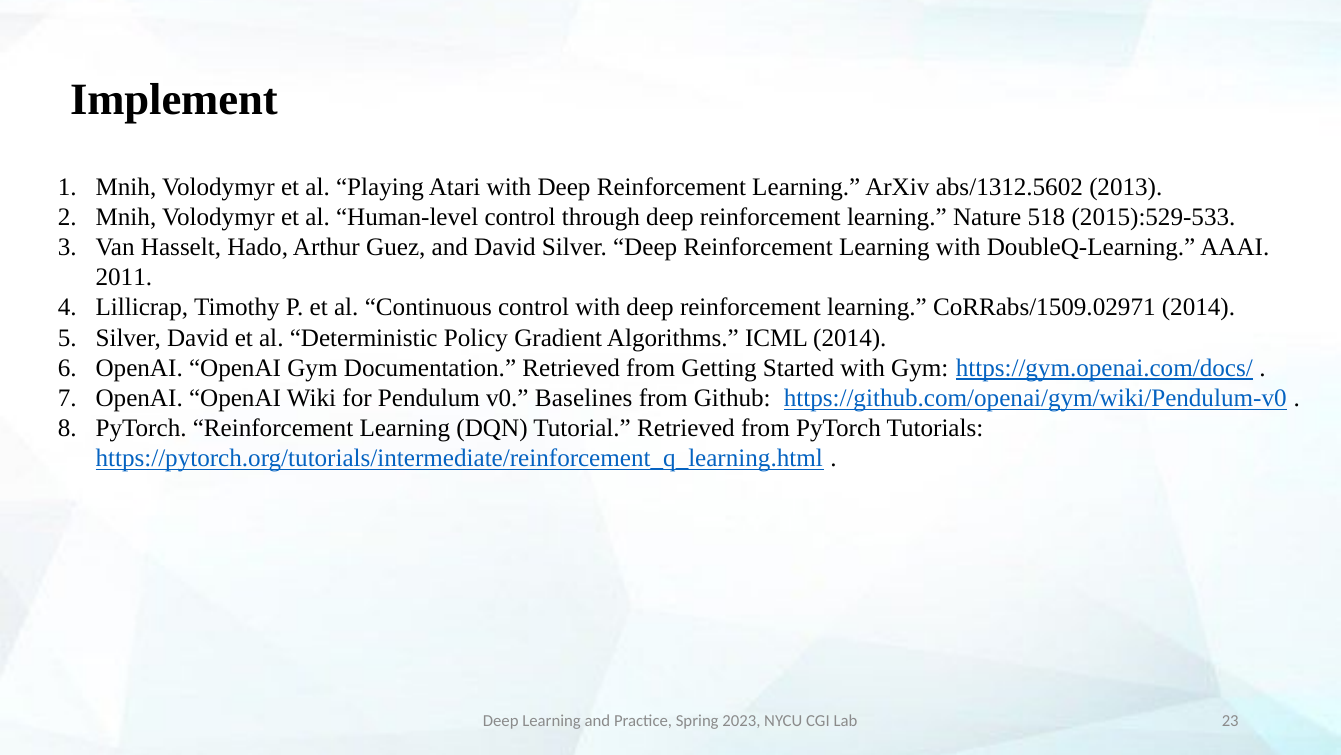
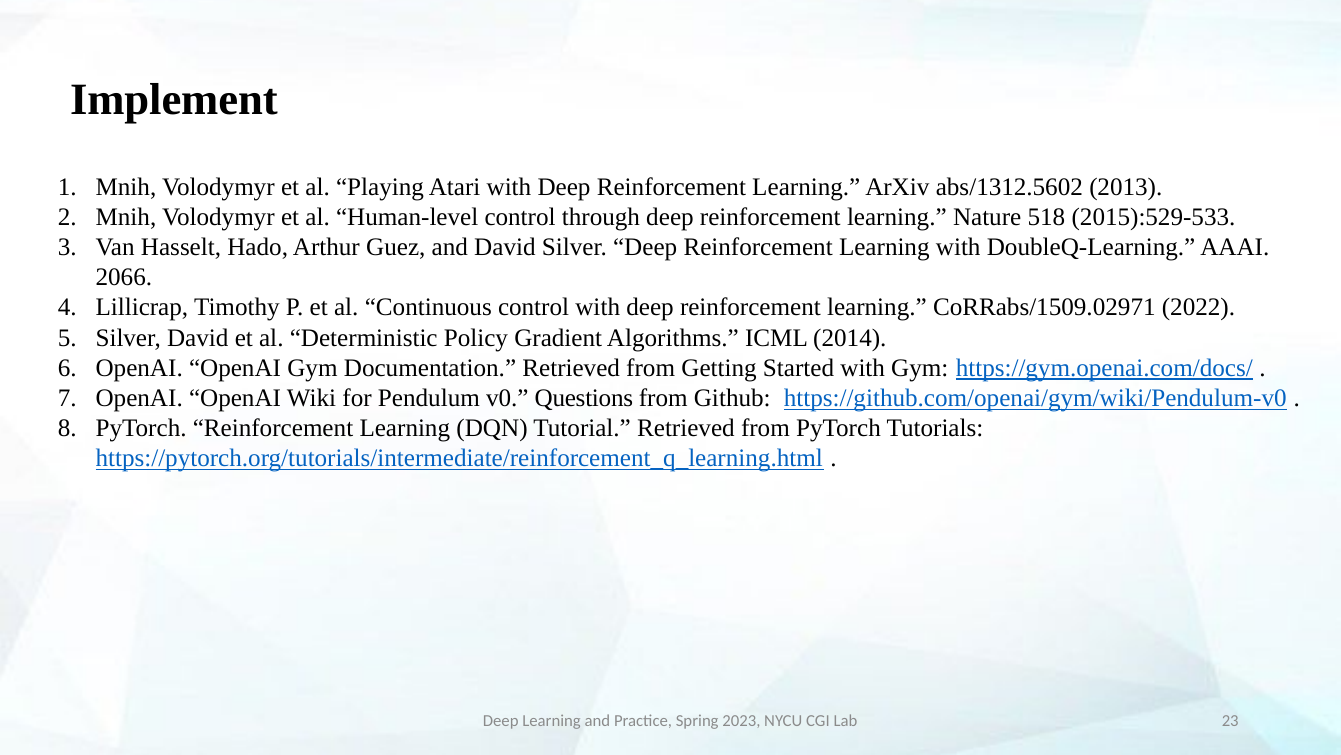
2011: 2011 -> 2066
CoRRabs/1509.02971 2014: 2014 -> 2022
Baselines: Baselines -> Questions
